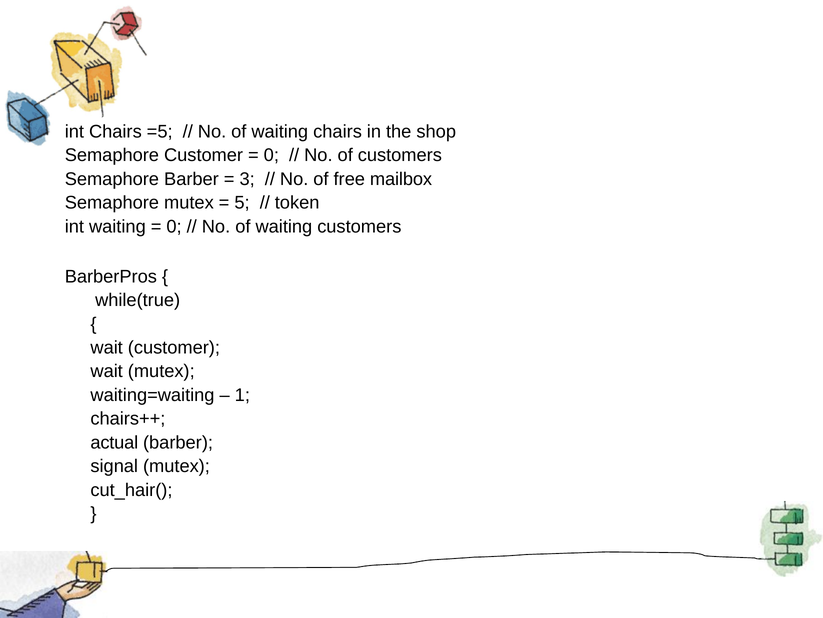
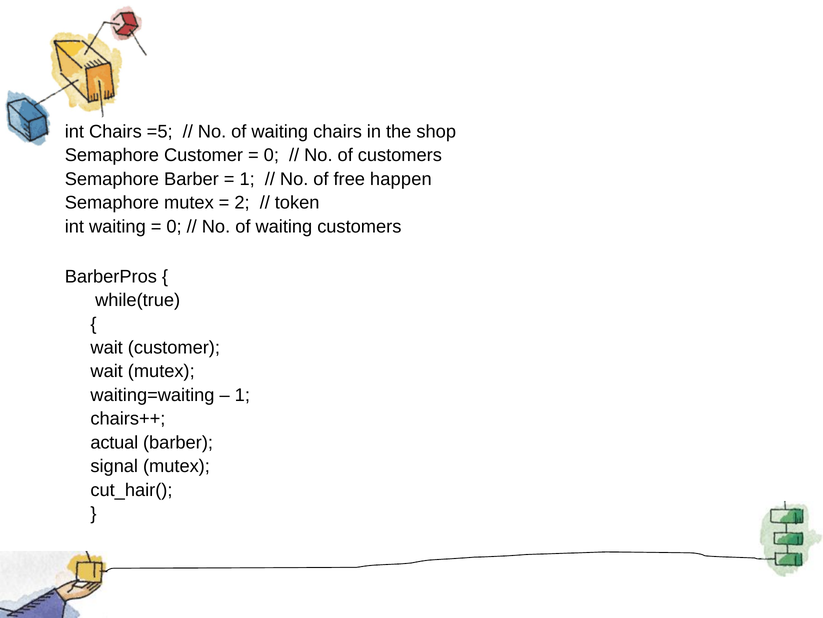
3 at (247, 179): 3 -> 1
mailbox: mailbox -> happen
5: 5 -> 2
